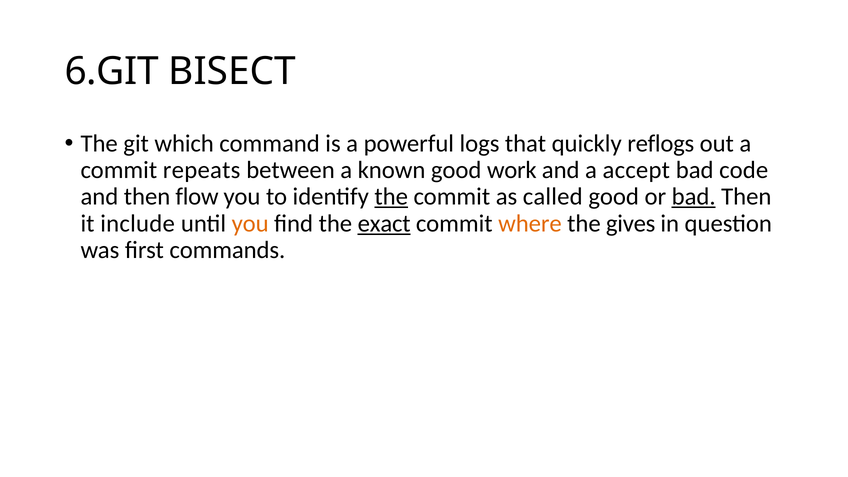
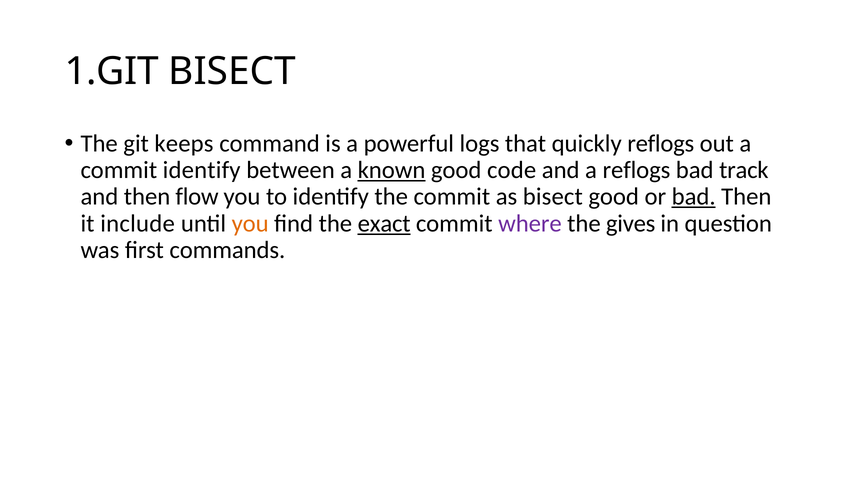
6.GIT: 6.GIT -> 1.GIT
which: which -> keeps
commit repeats: repeats -> identify
known underline: none -> present
work: work -> code
a accept: accept -> reflogs
code: code -> track
the at (391, 197) underline: present -> none
as called: called -> bisect
where colour: orange -> purple
